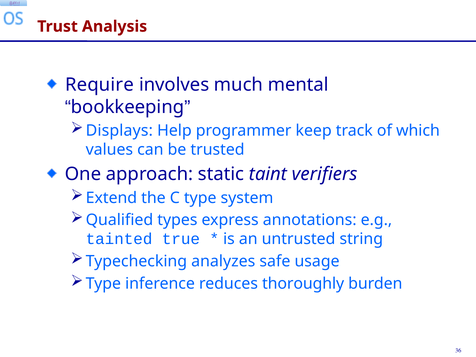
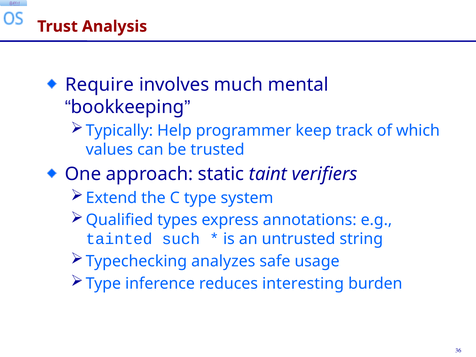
Displays: Displays -> Typically
true: true -> such
thoroughly: thoroughly -> interesting
